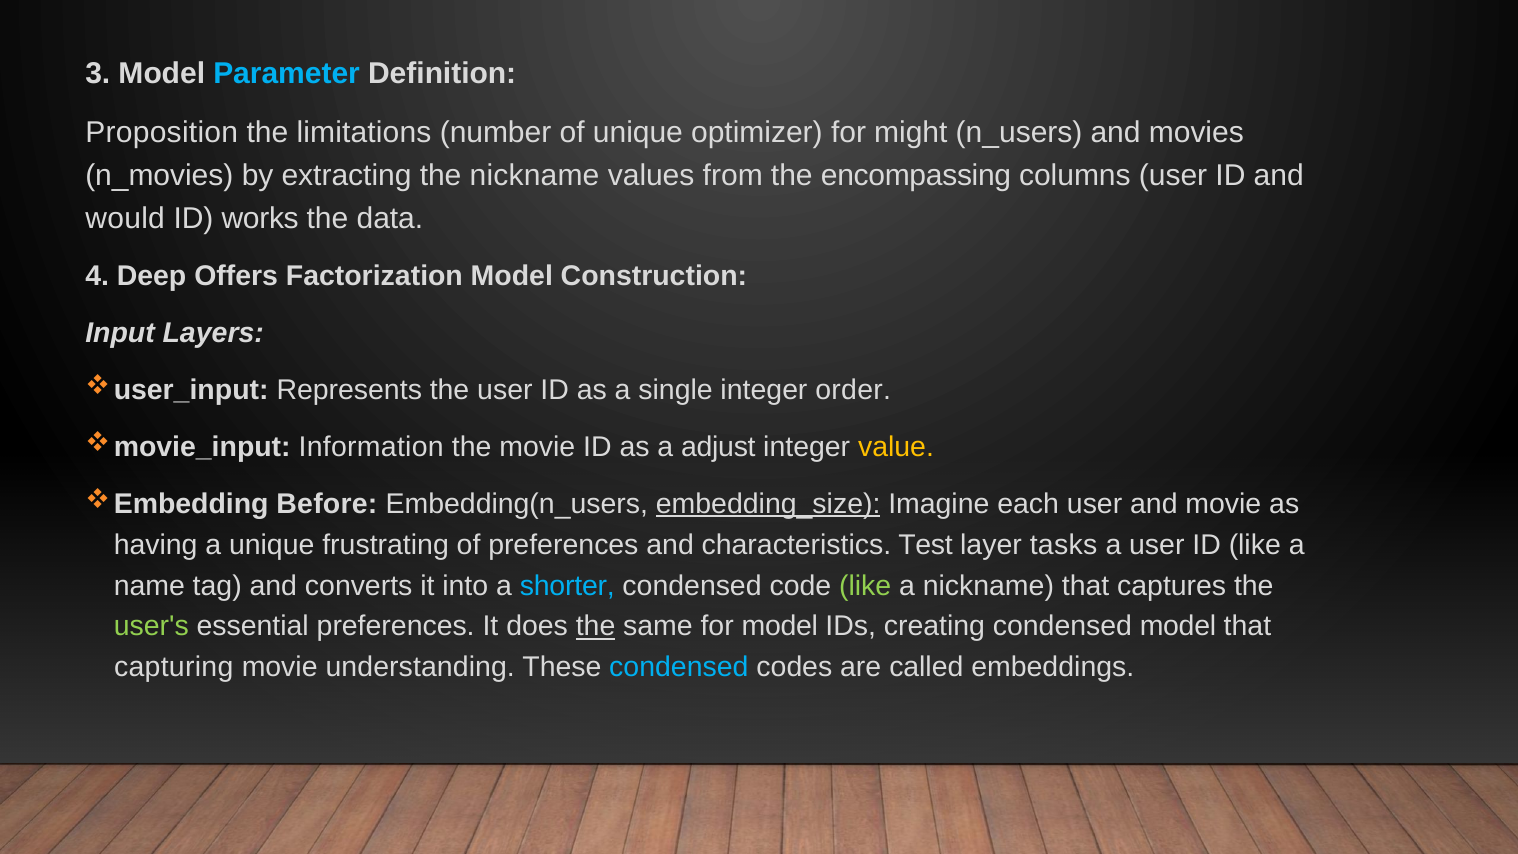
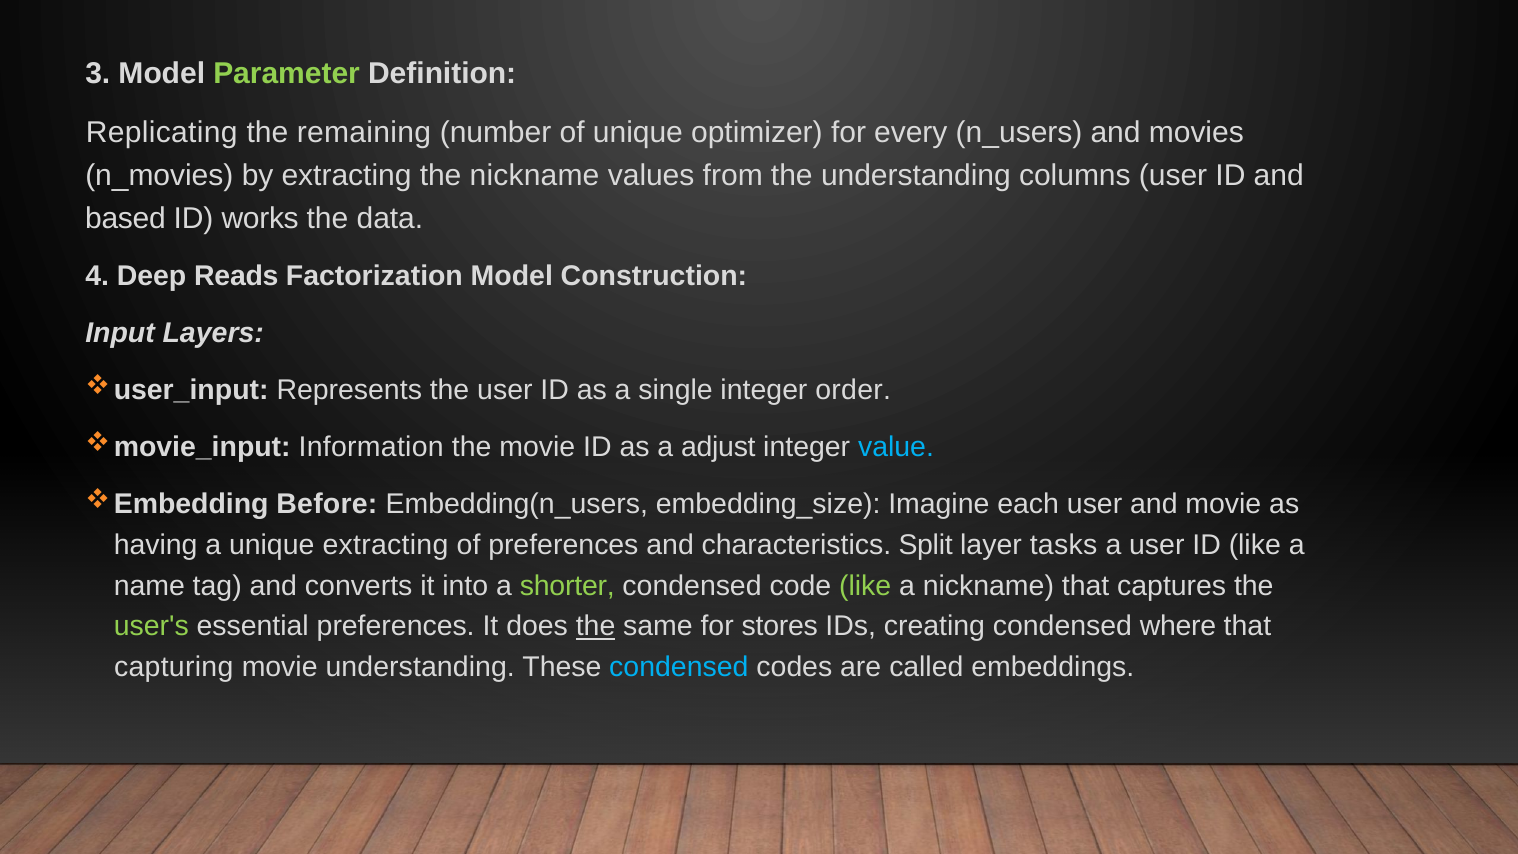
Parameter colour: light blue -> light green
Proposition: Proposition -> Replicating
limitations: limitations -> remaining
might: might -> every
the encompassing: encompassing -> understanding
would: would -> based
Offers: Offers -> Reads
value colour: yellow -> light blue
embedding_size underline: present -> none
unique frustrating: frustrating -> extracting
Test: Test -> Split
shorter colour: light blue -> light green
for model: model -> stores
condensed model: model -> where
